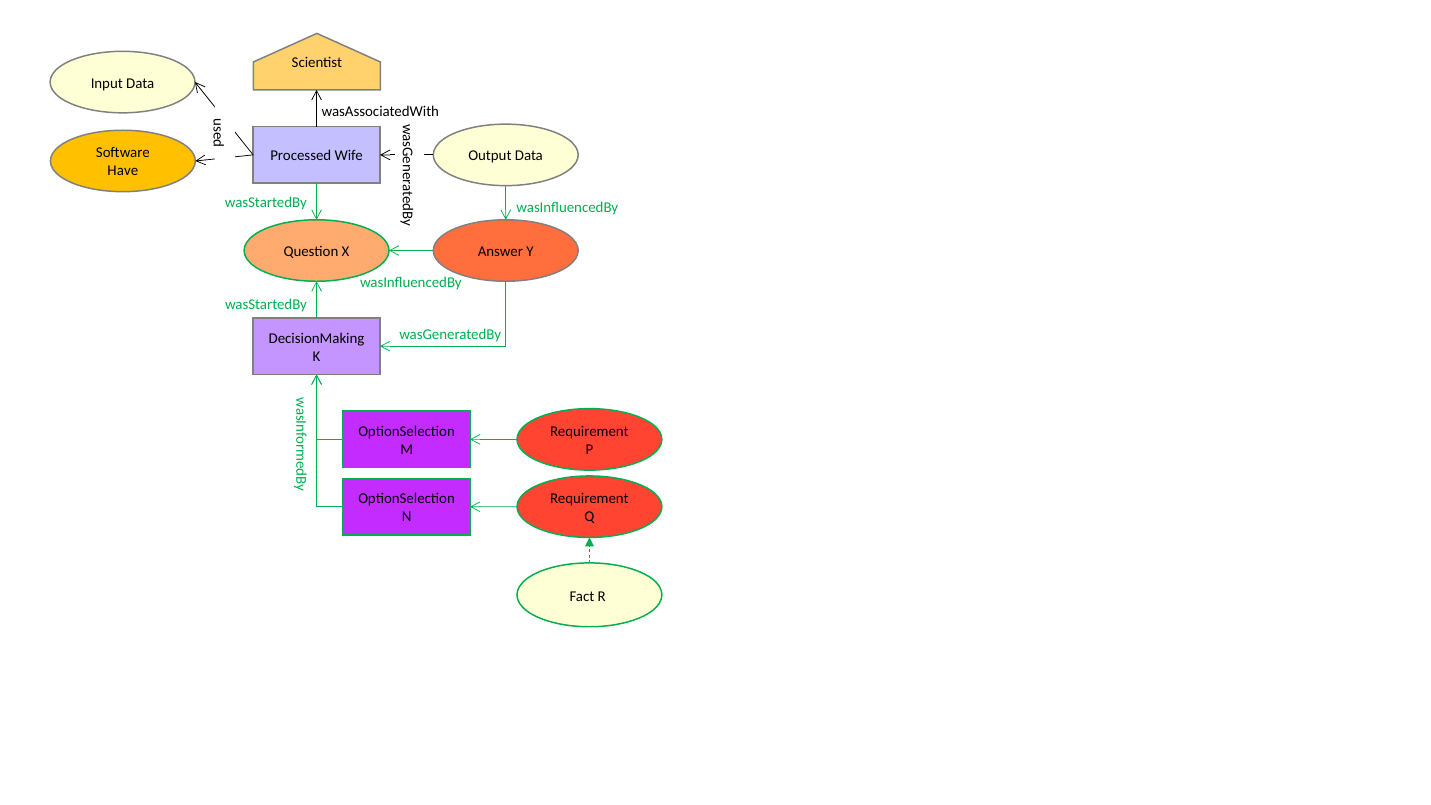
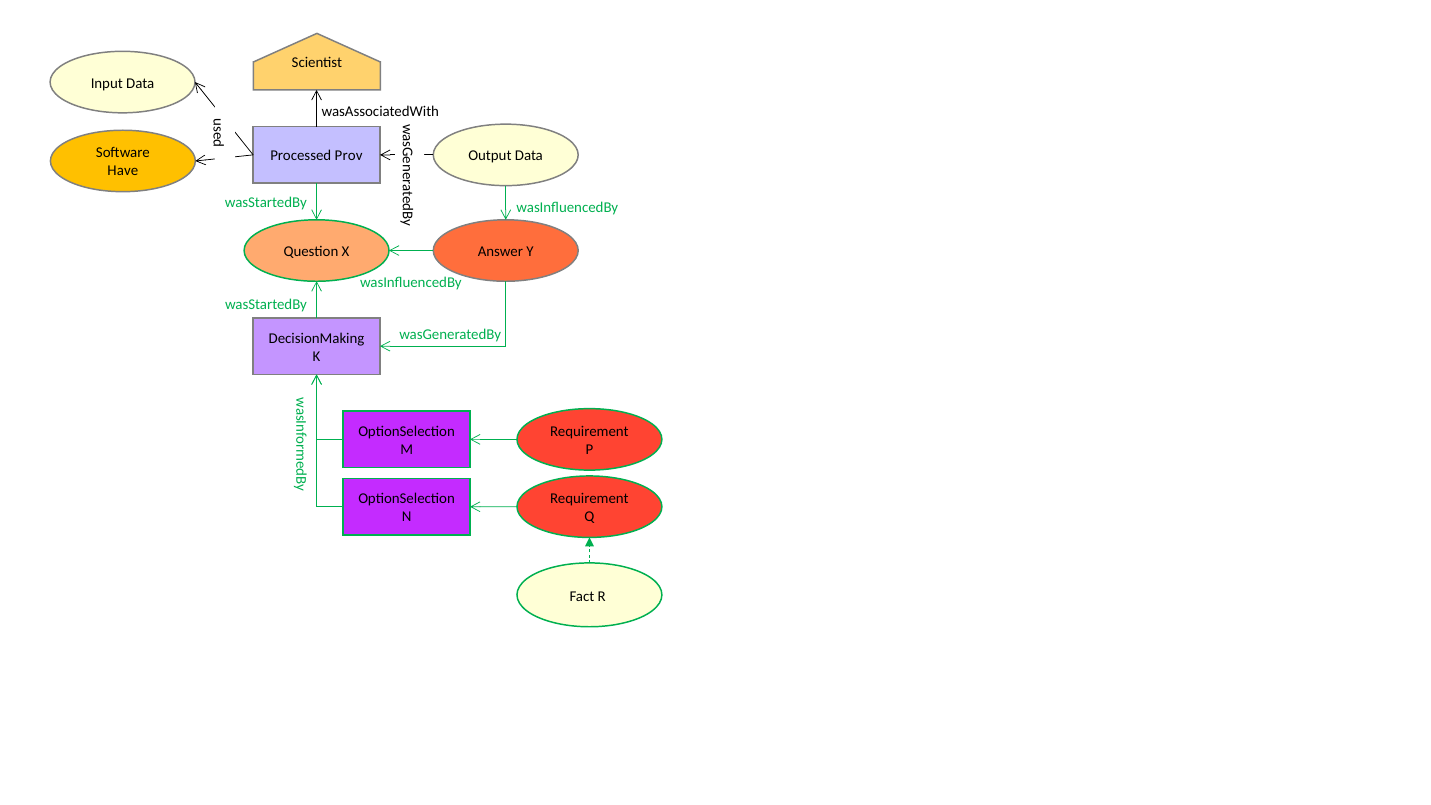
Wife: Wife -> Prov
